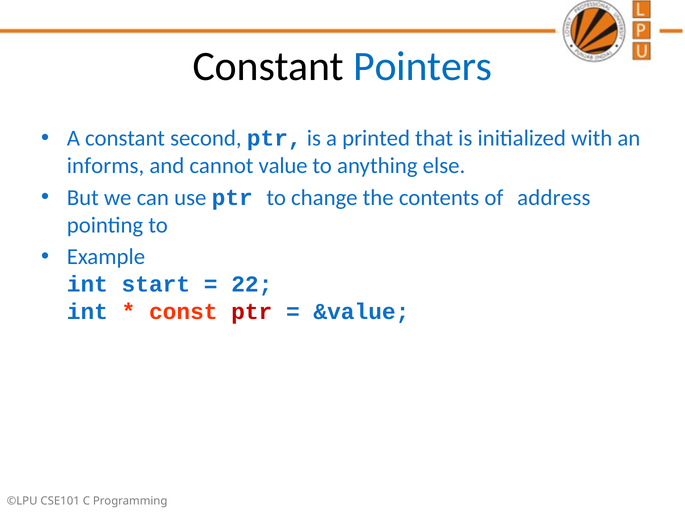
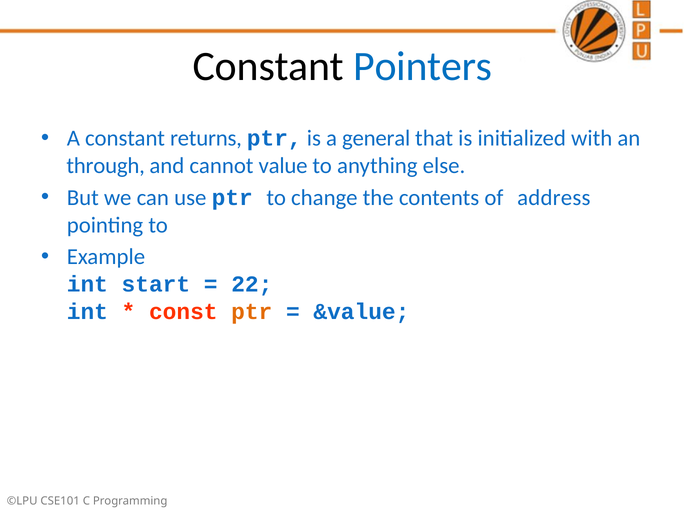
second: second -> returns
printed: printed -> general
informs: informs -> through
ptr at (252, 312) colour: red -> orange
